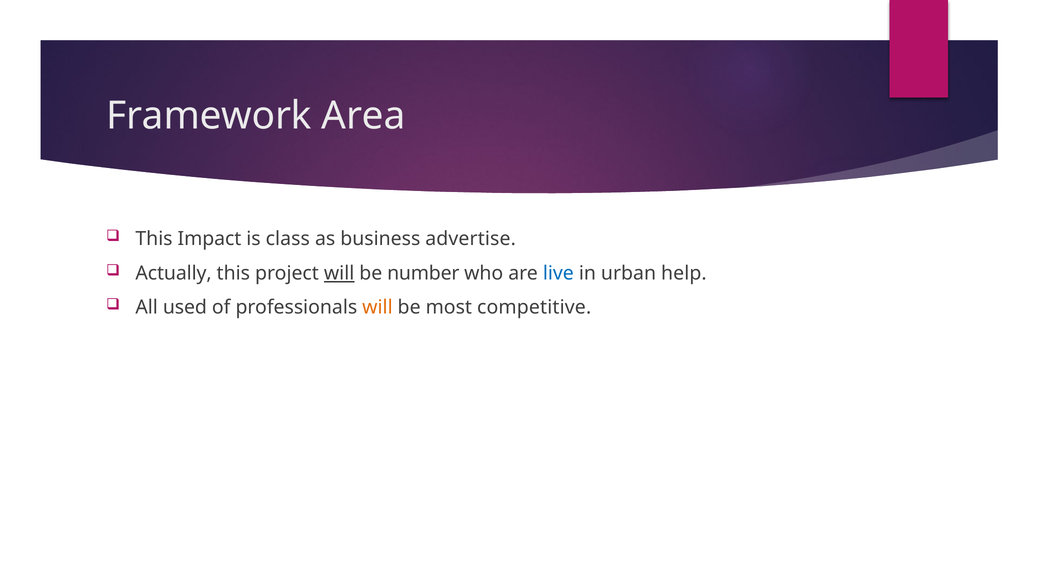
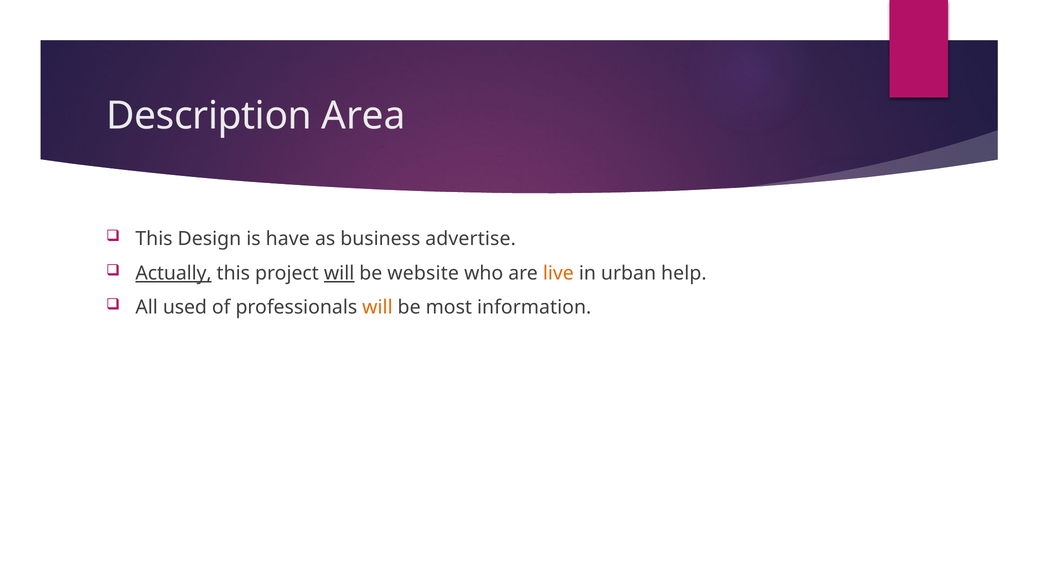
Framework: Framework -> Description
Impact: Impact -> Design
class: class -> have
Actually underline: none -> present
number: number -> website
live colour: blue -> orange
competitive: competitive -> information
